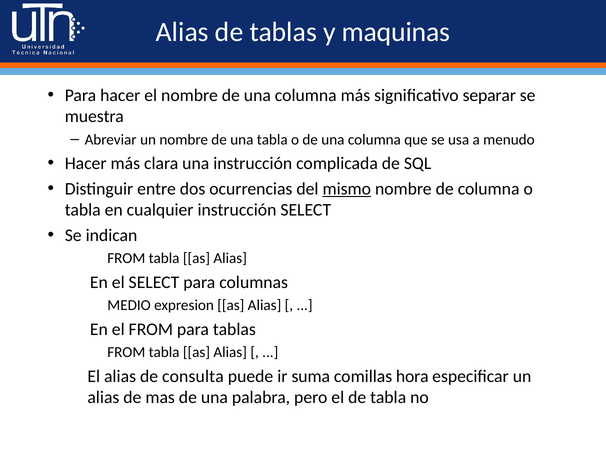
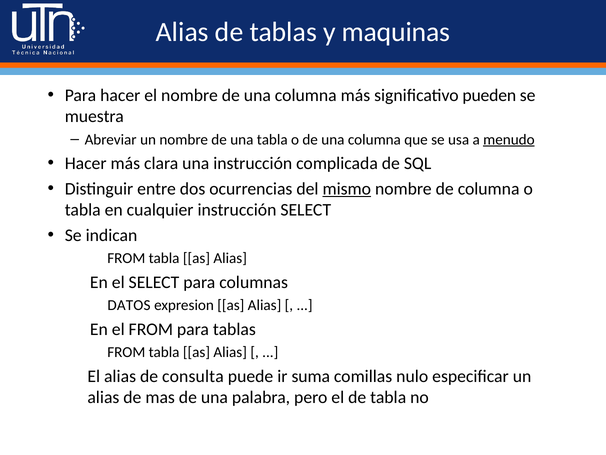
separar: separar -> pueden
menudo underline: none -> present
MEDIO: MEDIO -> DATOS
hora: hora -> nulo
